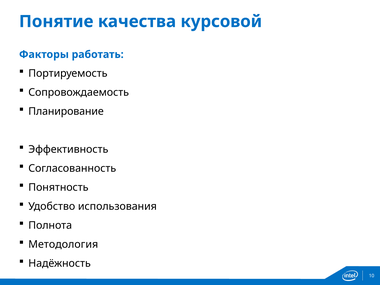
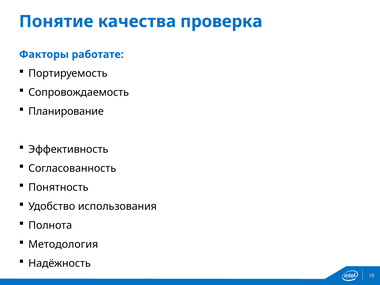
курсовой: курсовой -> проверка
работать: работать -> работате
